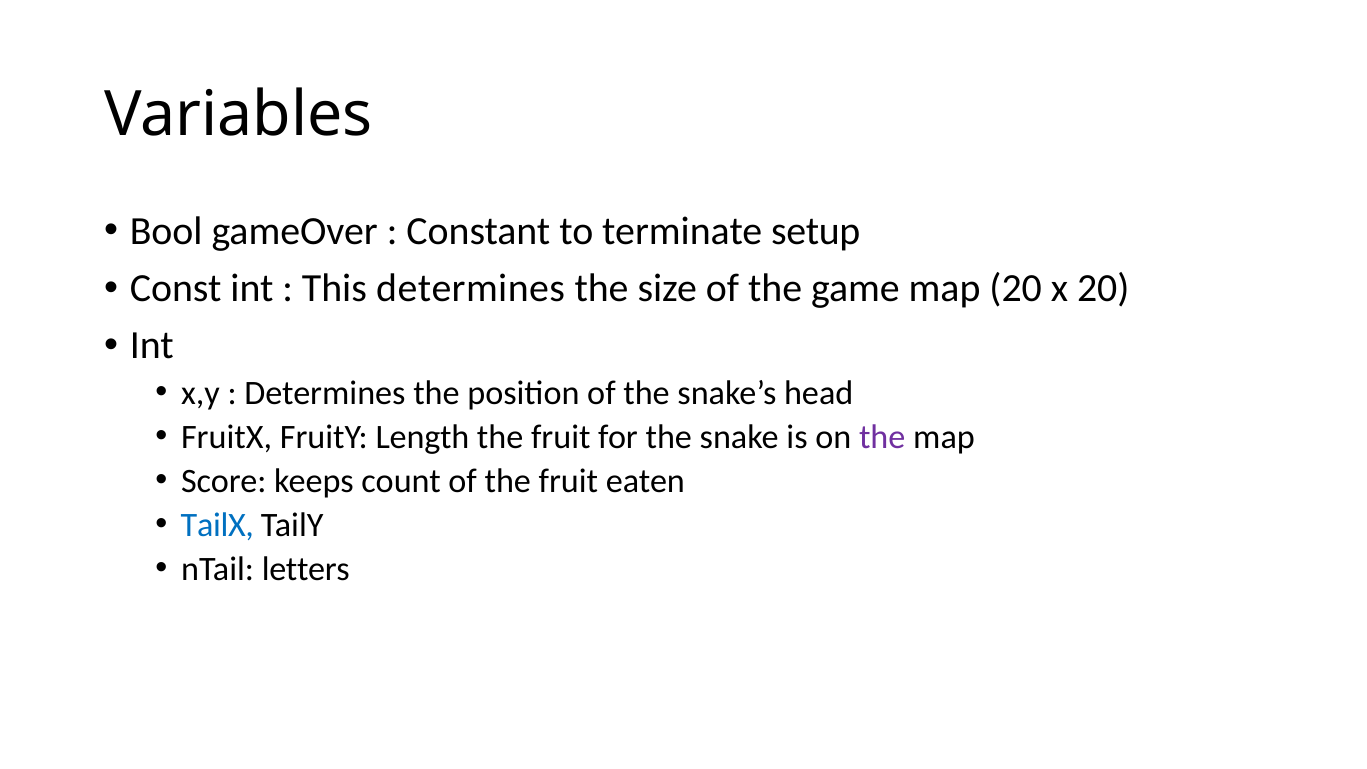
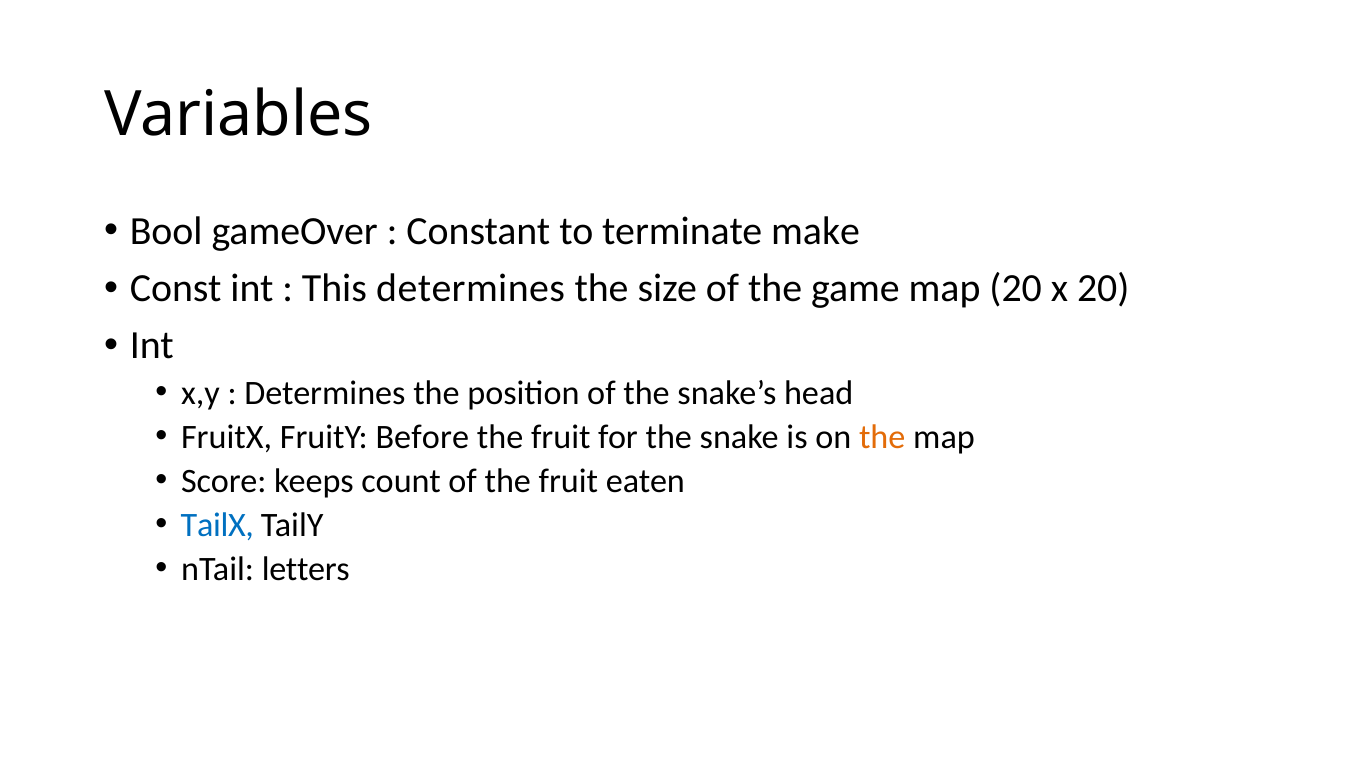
setup: setup -> make
Length: Length -> Before
the at (882, 437) colour: purple -> orange
